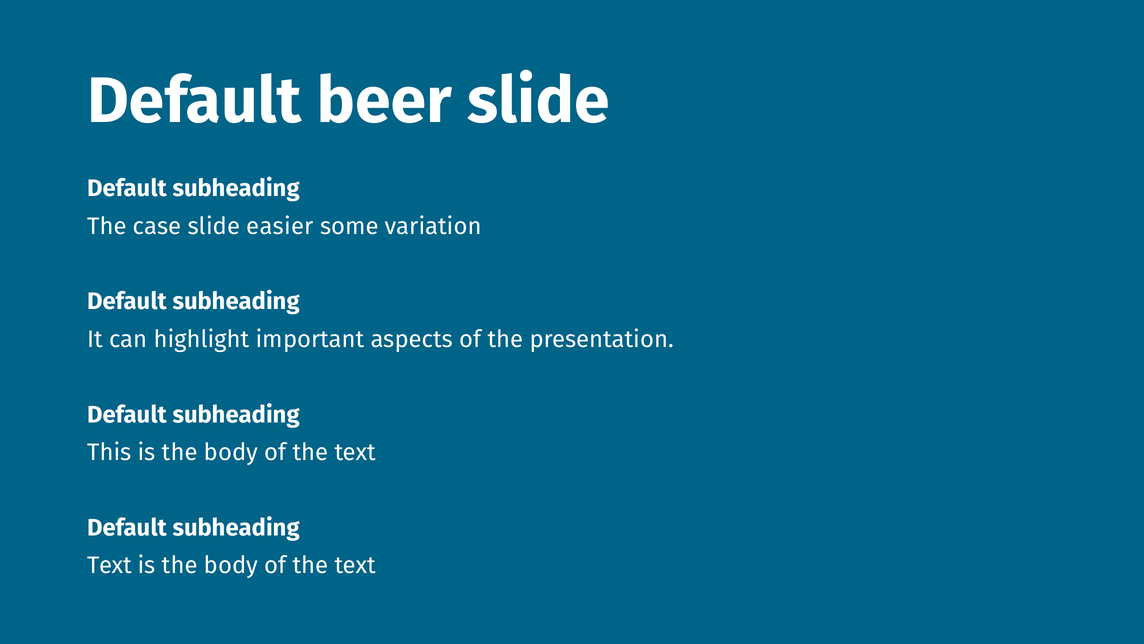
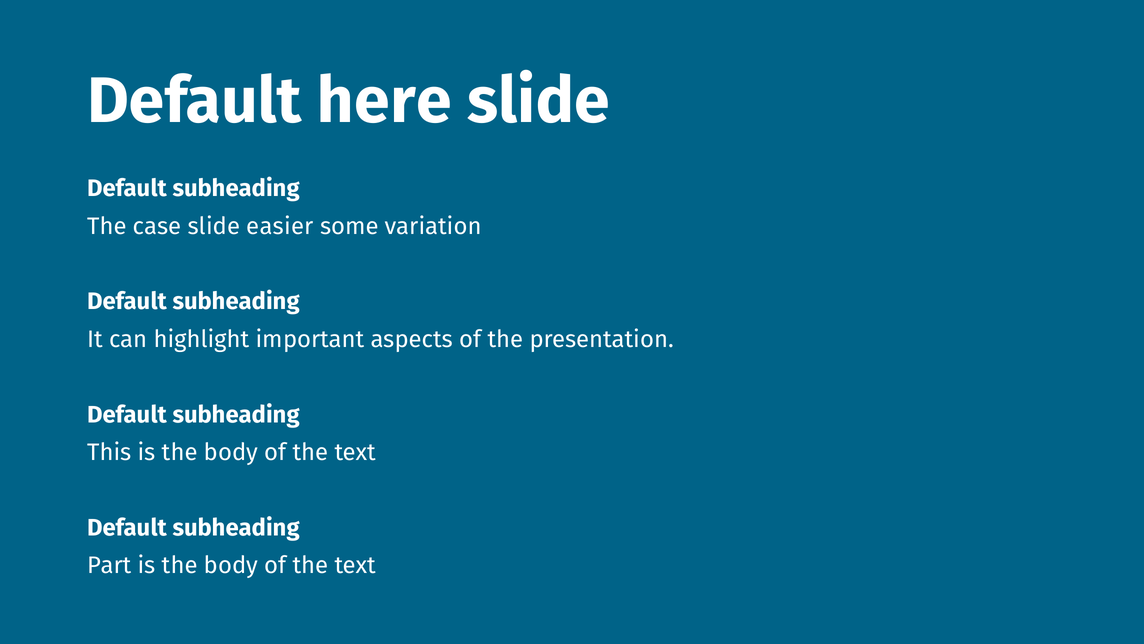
beer: beer -> here
Text at (109, 565): Text -> Part
